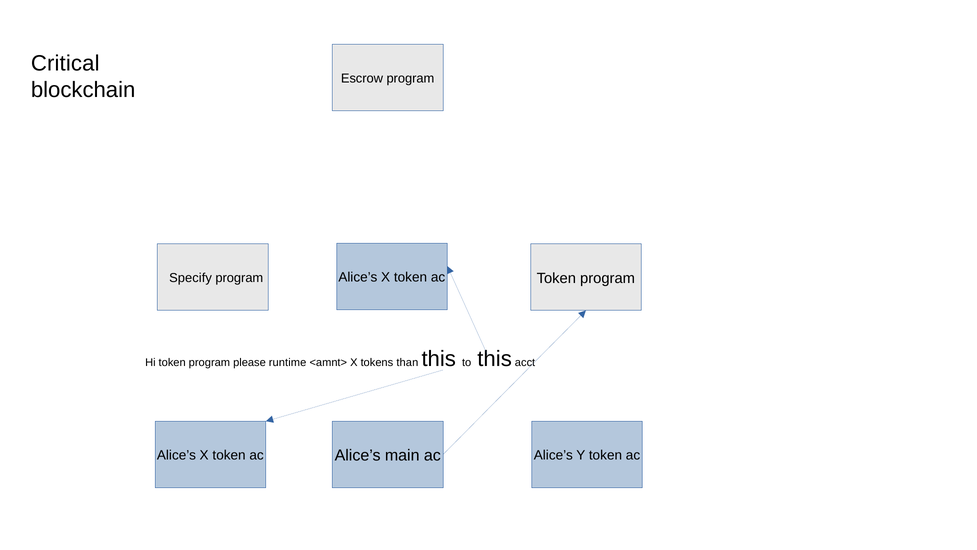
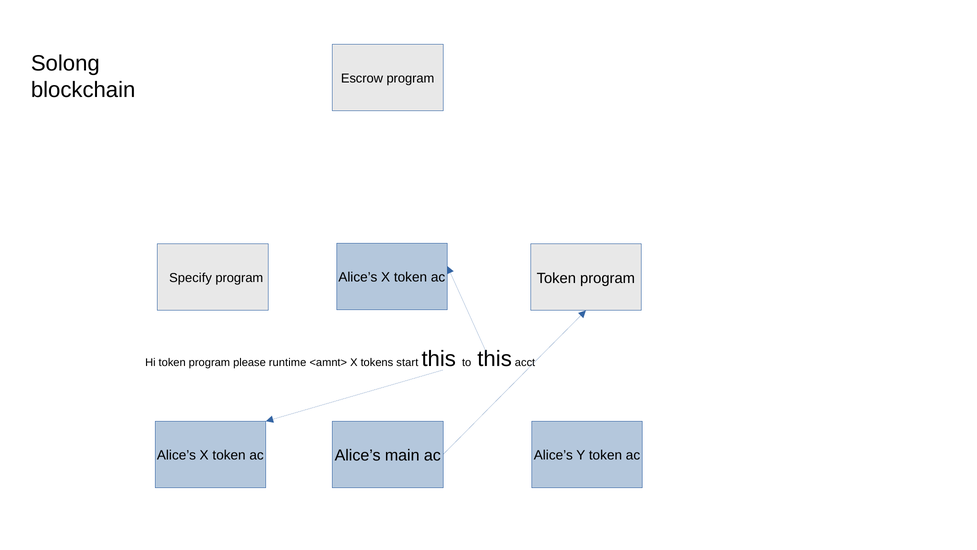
Critical: Critical -> Solong
than: than -> start
